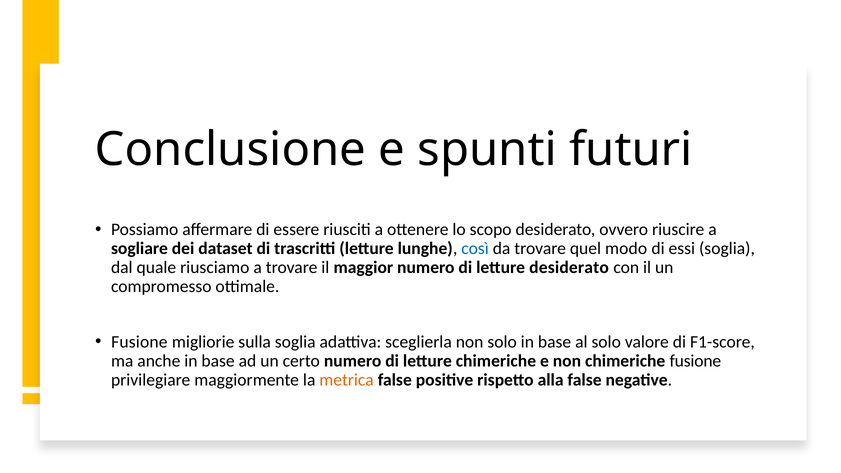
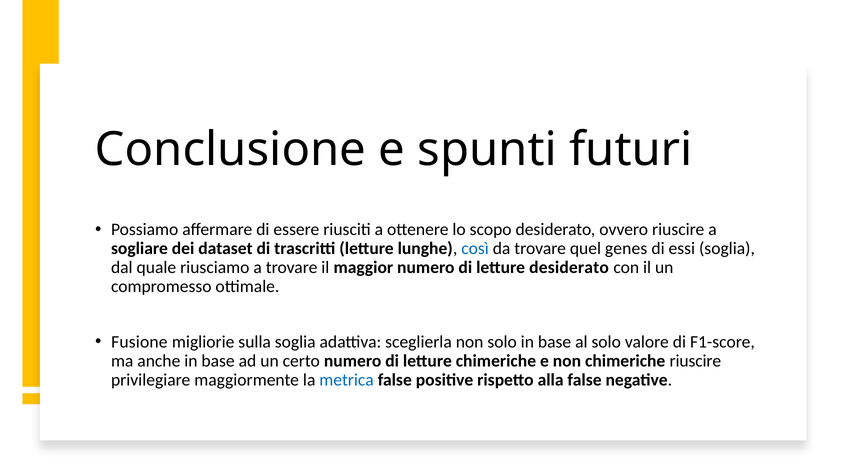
modo: modo -> genes
chimeriche fusione: fusione -> riuscire
metrica colour: orange -> blue
